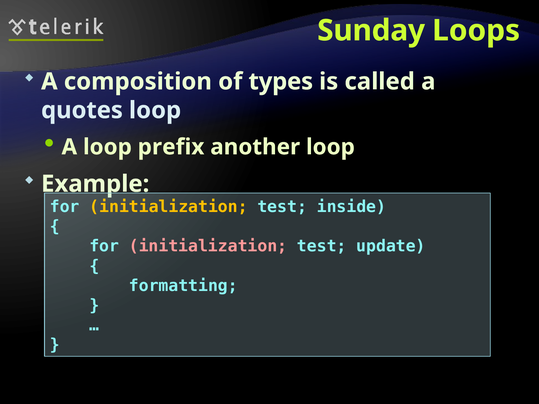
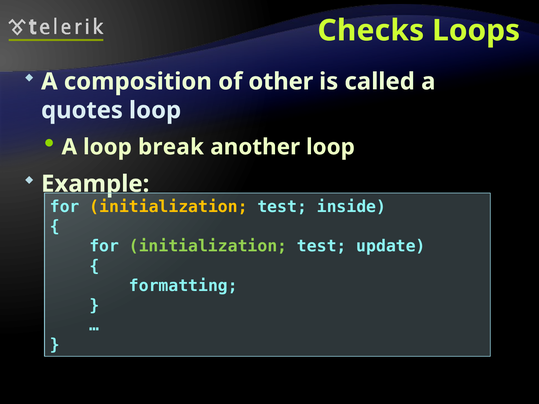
Sunday: Sunday -> Checks
types: types -> other
prefix: prefix -> break
initialization at (208, 246) colour: pink -> light green
